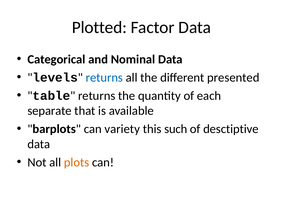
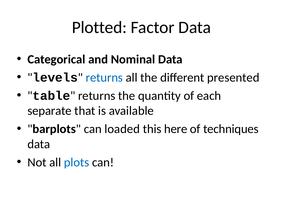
variety: variety -> loaded
such: such -> here
desctiptive: desctiptive -> techniques
plots colour: orange -> blue
